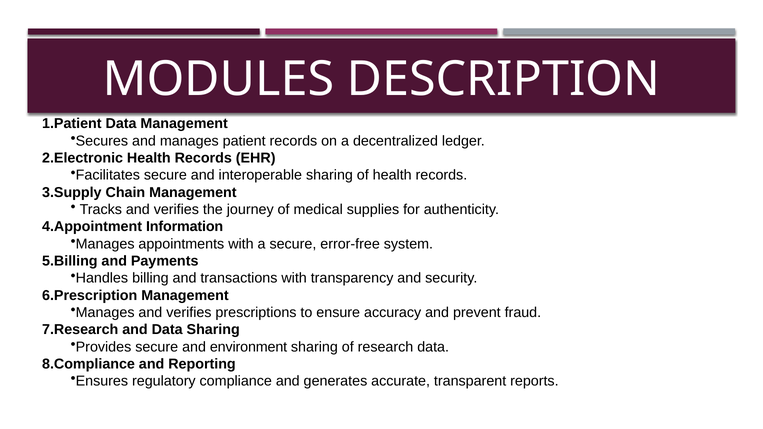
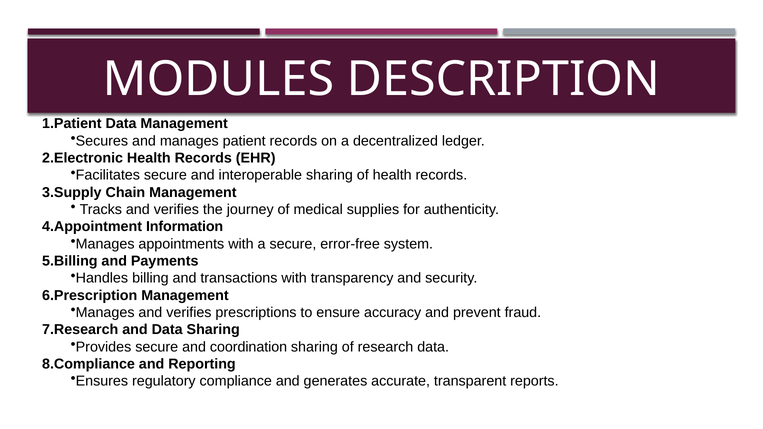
environment: environment -> coordination
